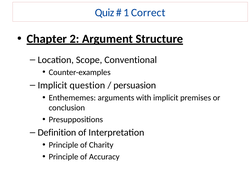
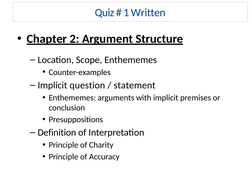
Correct: Correct -> Written
Scope Conventional: Conventional -> Enthememes
persuasion: persuasion -> statement
